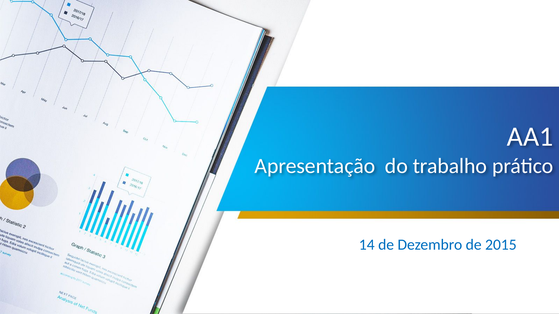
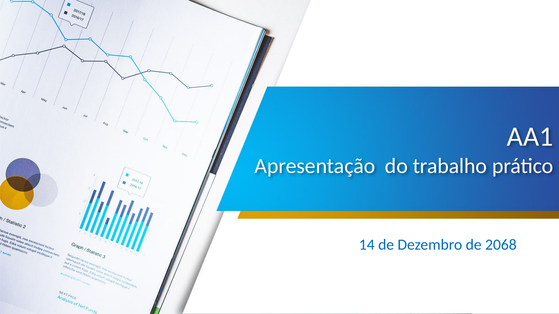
2015: 2015 -> 2068
